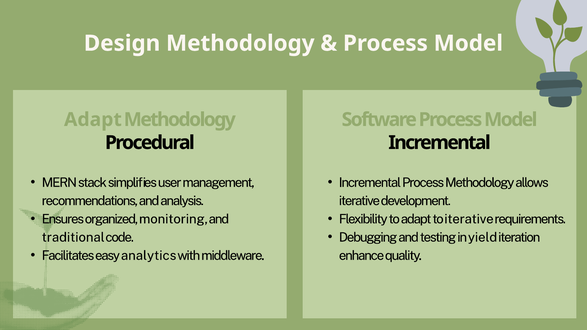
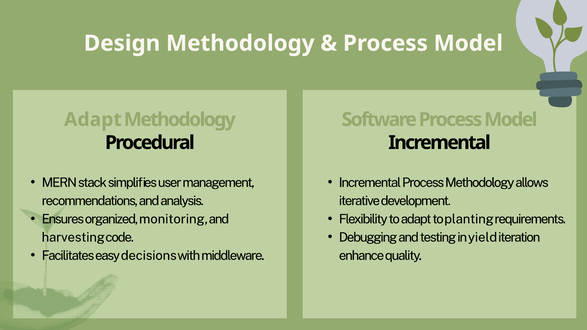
to iterative: iterative -> planting
traditional: traditional -> harvesting
analytics: analytics -> decisions
